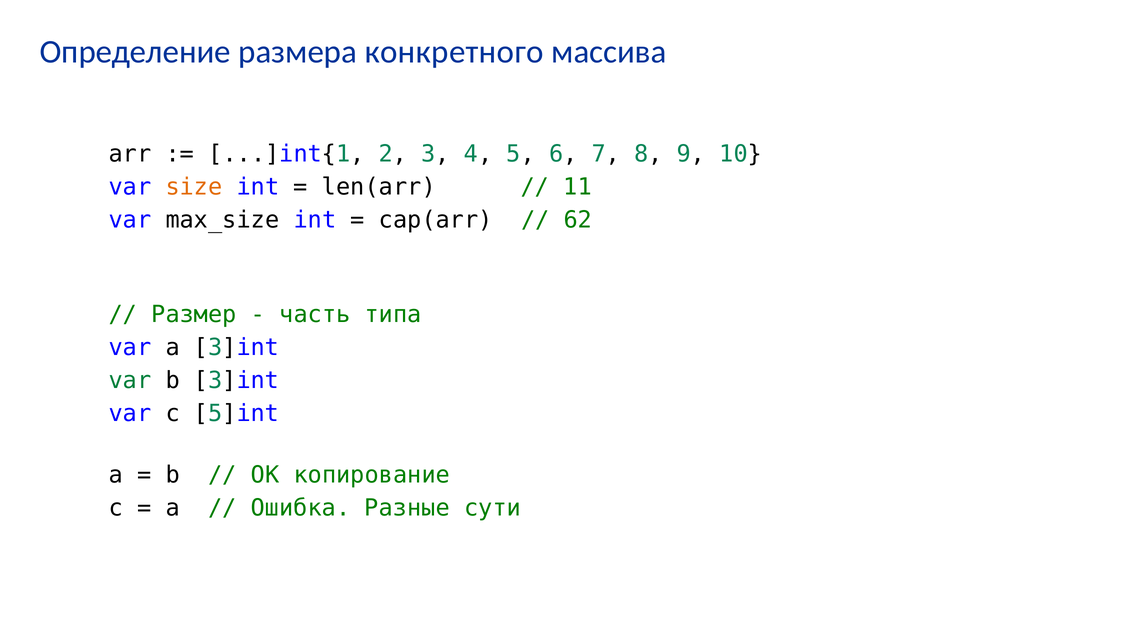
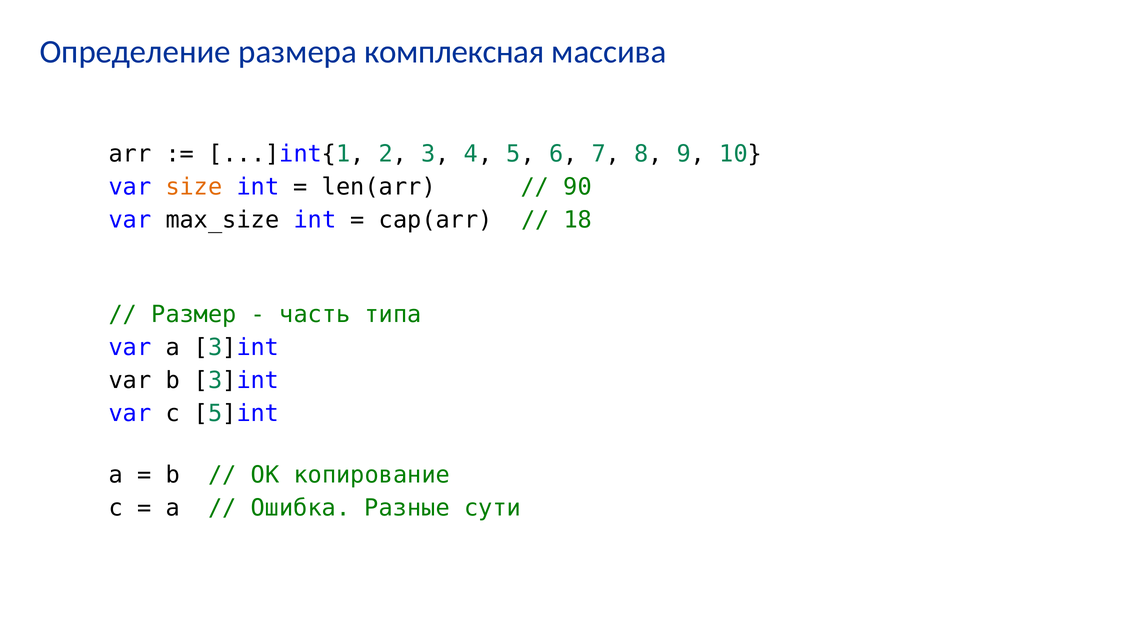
конкретного: конкретного -> комплексная
11: 11 -> 90
62: 62 -> 18
var at (130, 380) colour: green -> black
